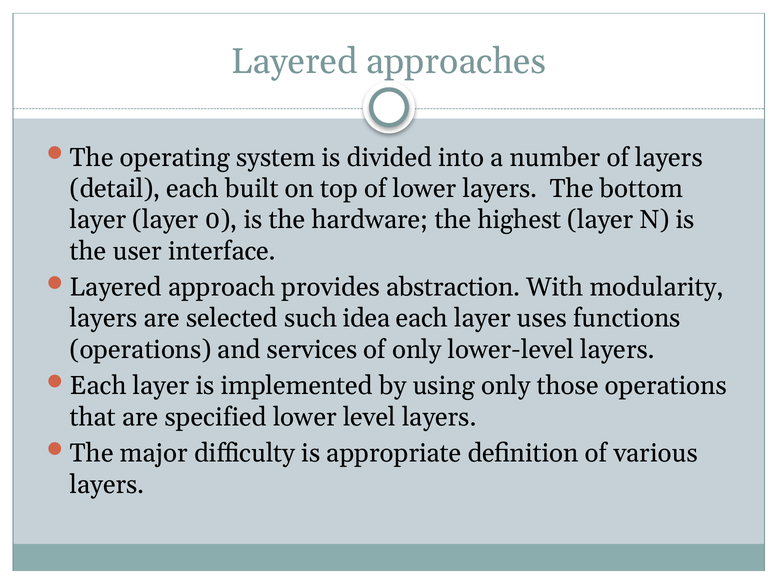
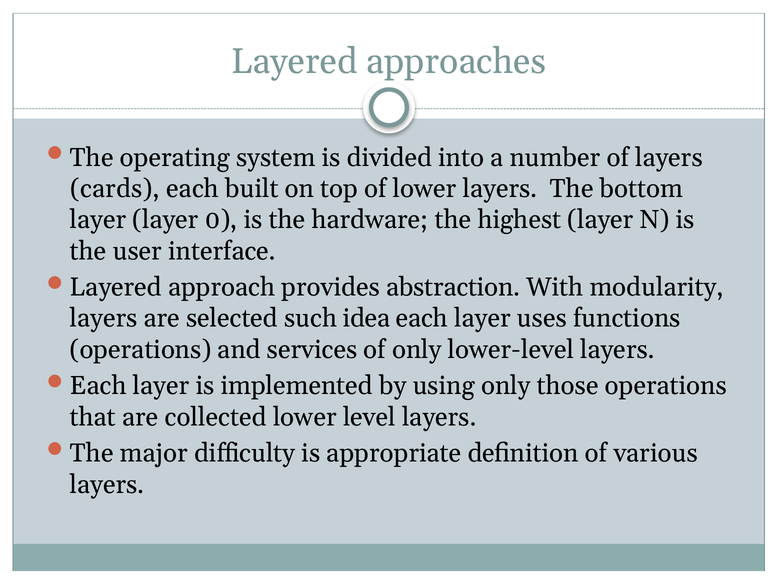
detail: detail -> cards
specified: specified -> collected
